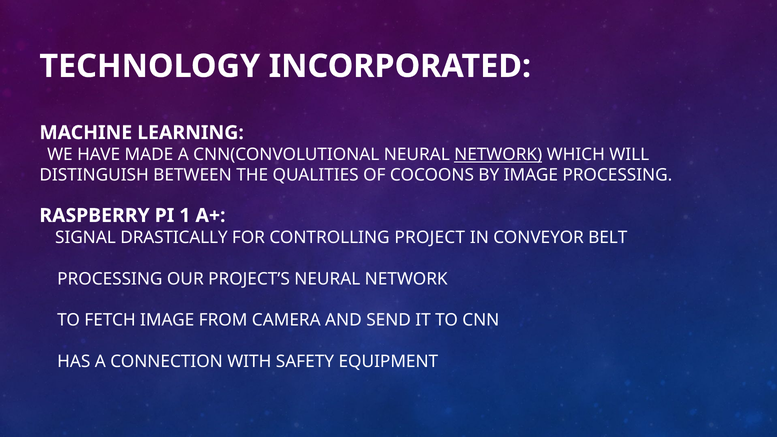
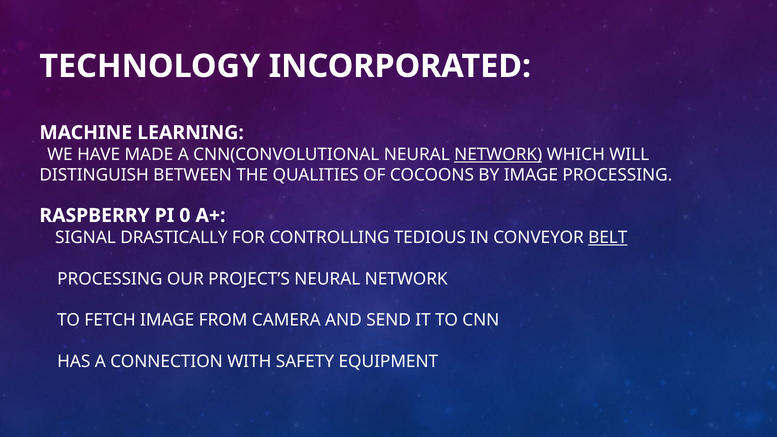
1: 1 -> 0
PROJECT: PROJECT -> TEDIOUS
BELT underline: none -> present
